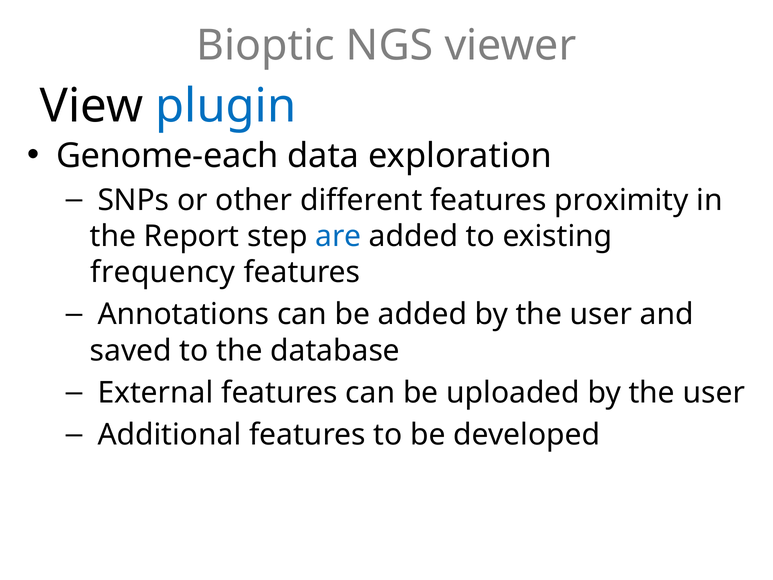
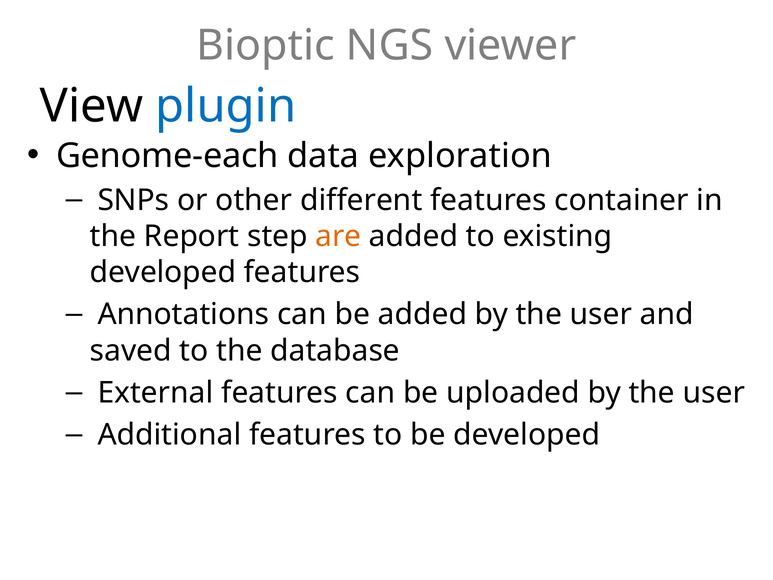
proximity: proximity -> container
are colour: blue -> orange
frequency at (163, 272): frequency -> developed
